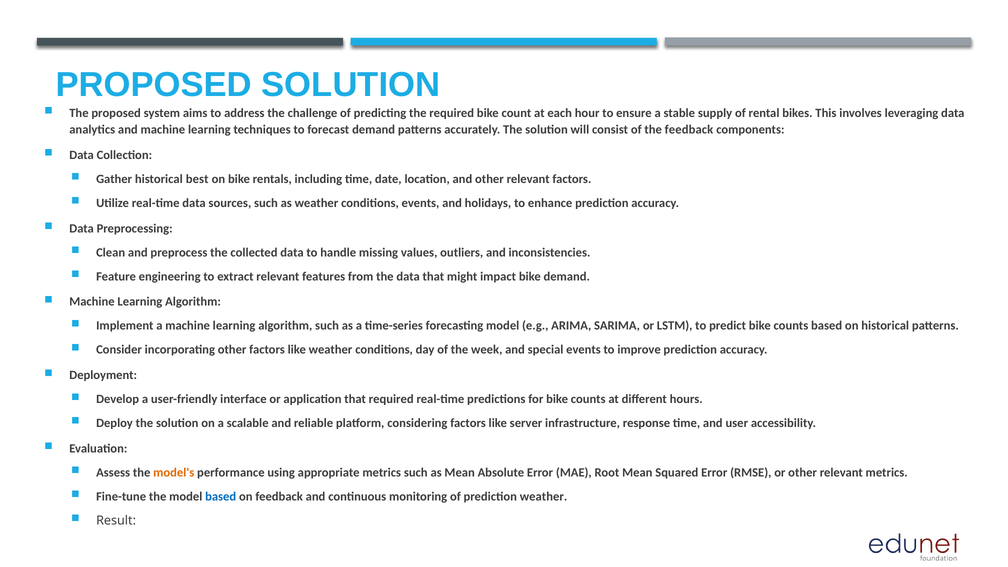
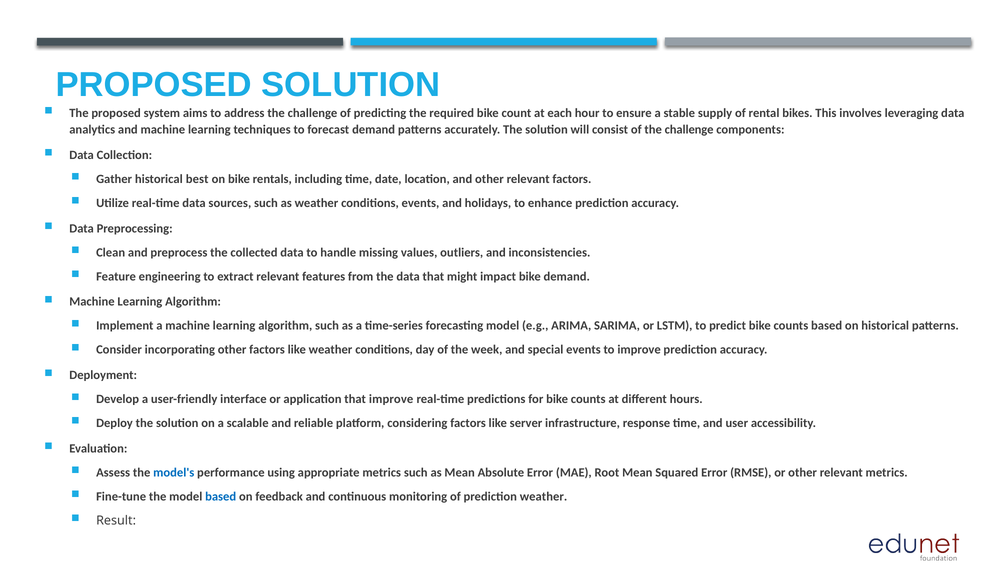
of the feedback: feedback -> challenge
that required: required -> improve
model's colour: orange -> blue
